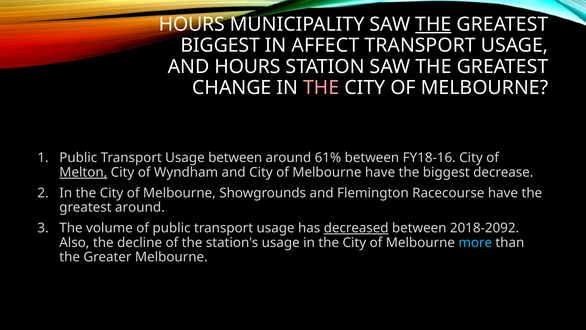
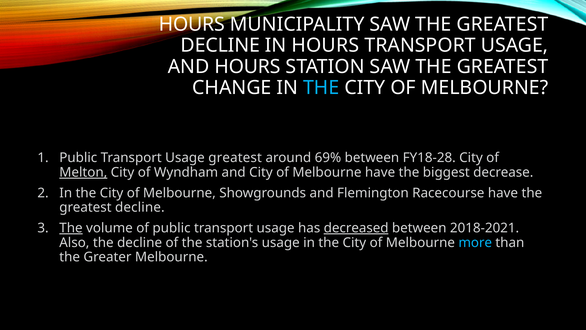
THE at (433, 24) underline: present -> none
BIGGEST at (220, 45): BIGGEST -> DECLINE
IN AFFECT: AFFECT -> HOURS
THE at (321, 88) colour: pink -> light blue
Usage between: between -> greatest
61%: 61% -> 69%
FY18-16: FY18-16 -> FY18-28
around at (140, 207): around -> decline
The at (71, 228) underline: none -> present
2018-2092: 2018-2092 -> 2018-2021
